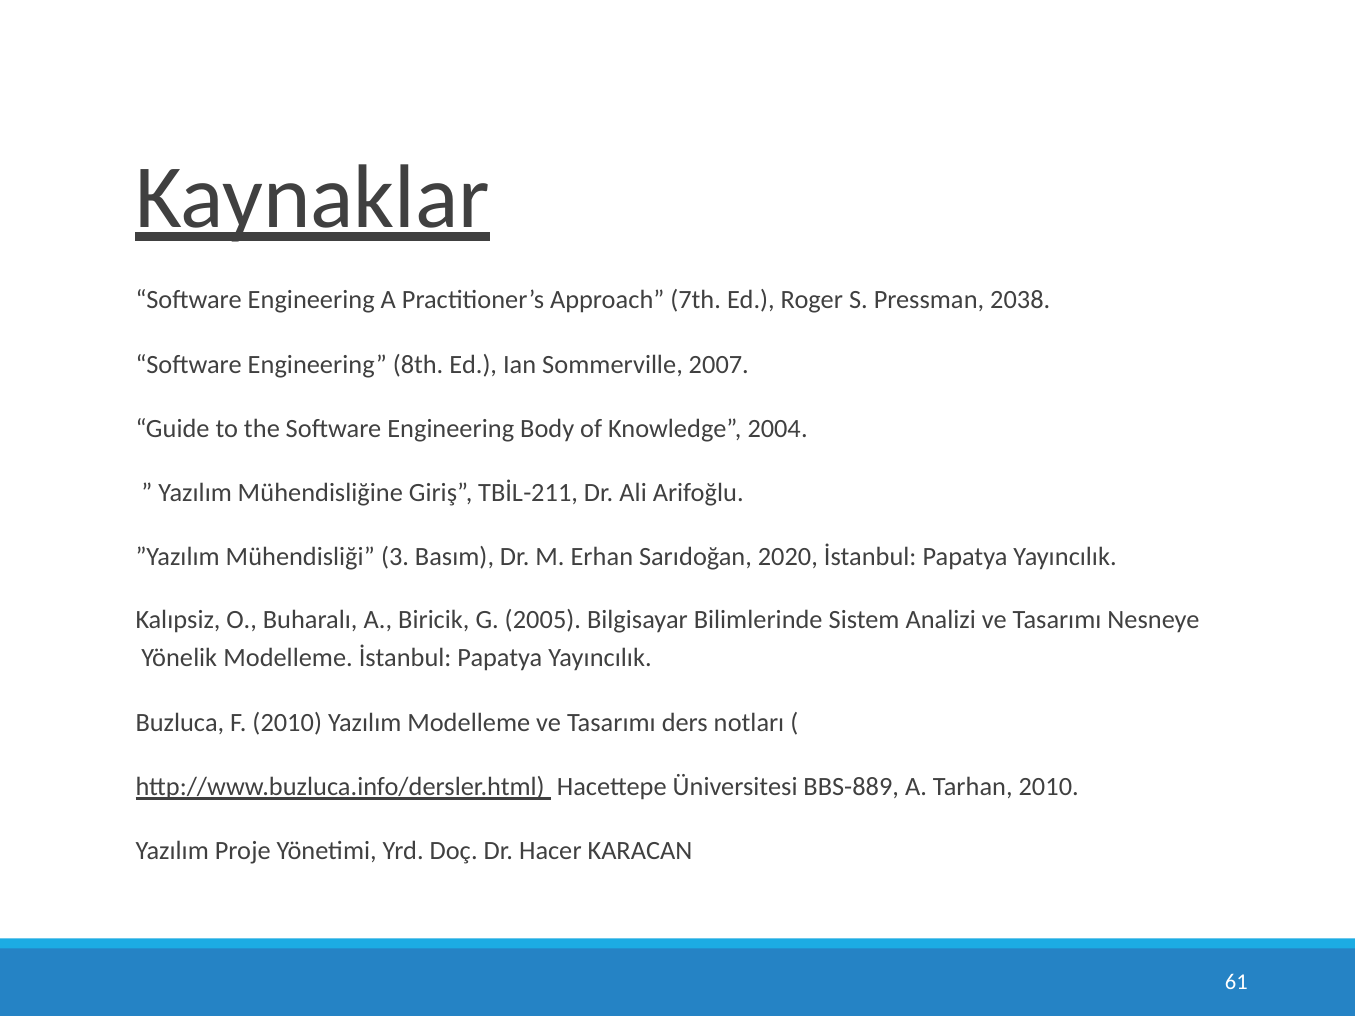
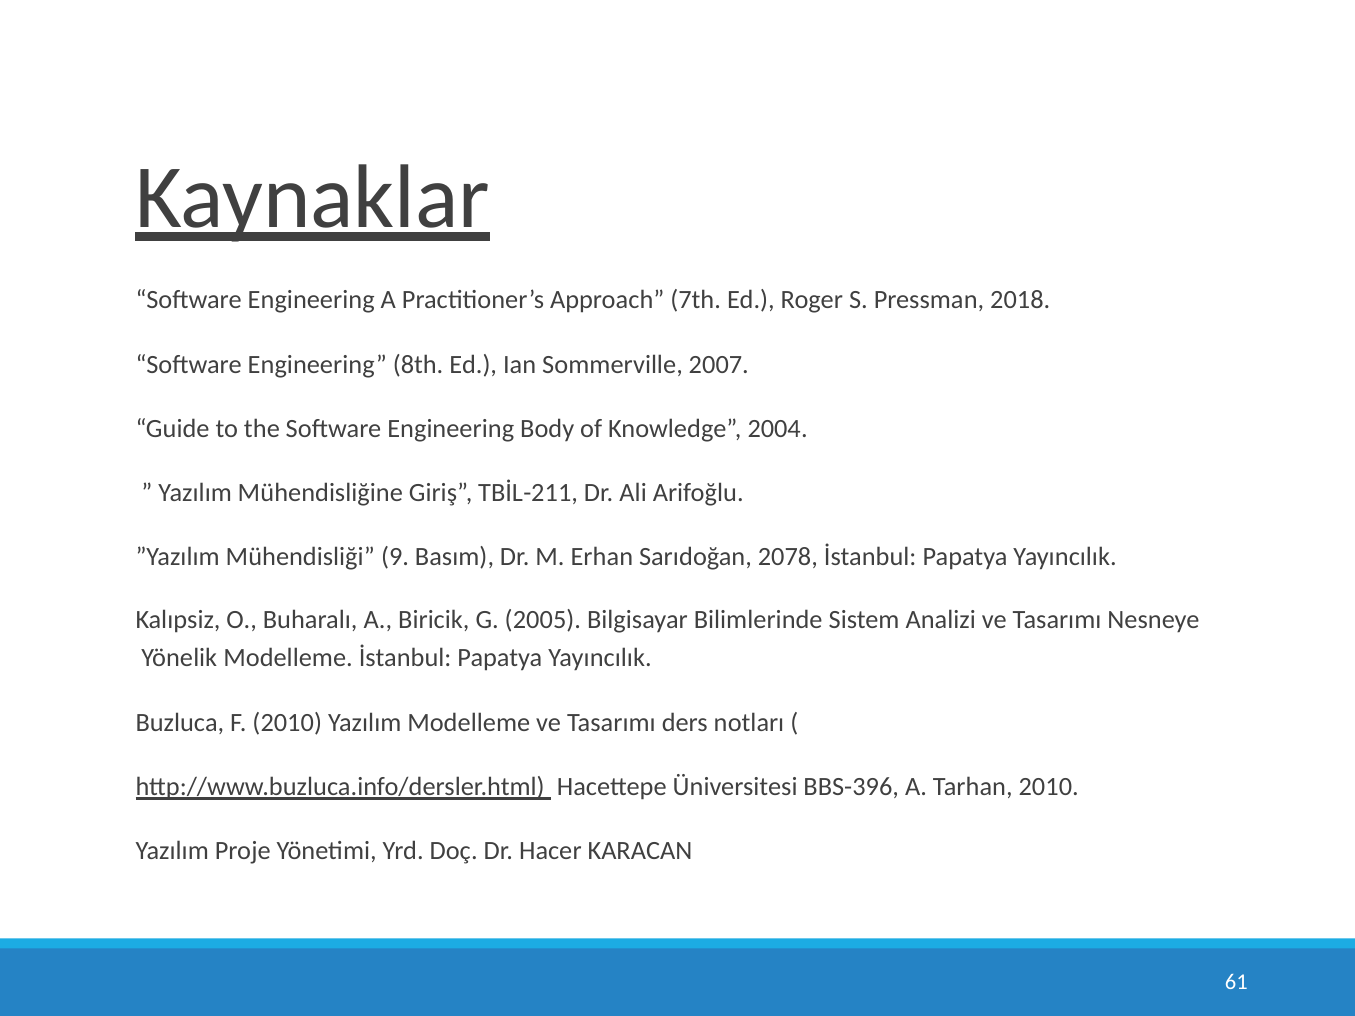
2038: 2038 -> 2018
3: 3 -> 9
2020: 2020 -> 2078
BBS-889: BBS-889 -> BBS-396
